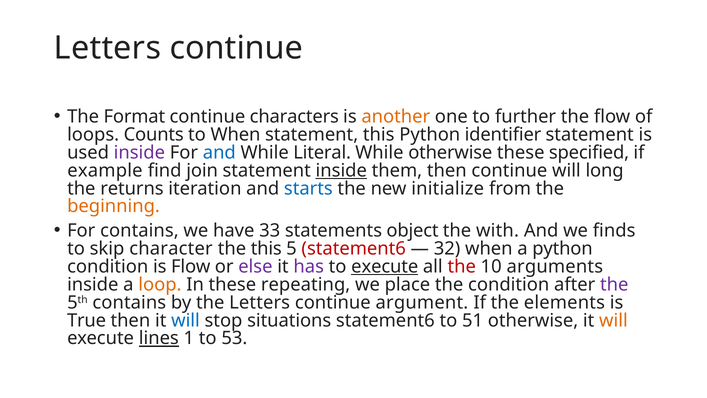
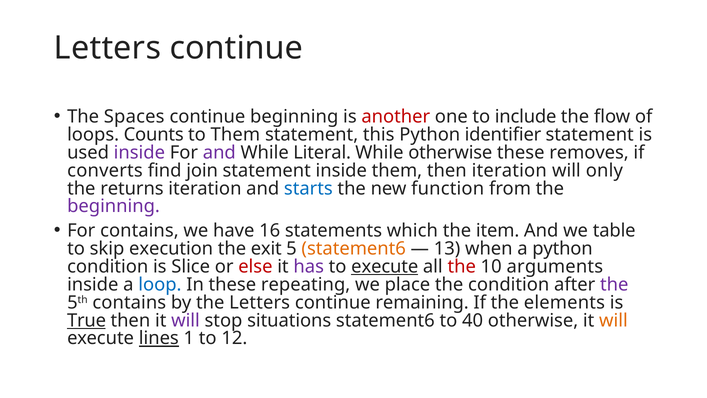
Format: Format -> Spaces
continue characters: characters -> beginning
another colour: orange -> red
further: further -> include
to When: When -> Them
and at (219, 153) colour: blue -> purple
specified: specified -> removes
example: example -> converts
inside at (341, 170) underline: present -> none
then continue: continue -> iteration
long: long -> only
initialize: initialize -> function
beginning at (114, 206) colour: orange -> purple
33: 33 -> 16
object: object -> which
with: with -> item
finds: finds -> table
character: character -> execution
the this: this -> exit
statement6 at (354, 249) colour: red -> orange
32: 32 -> 13
is Flow: Flow -> Slice
else colour: purple -> red
loop colour: orange -> blue
argument: argument -> remaining
True underline: none -> present
will at (186, 320) colour: blue -> purple
51: 51 -> 40
53: 53 -> 12
